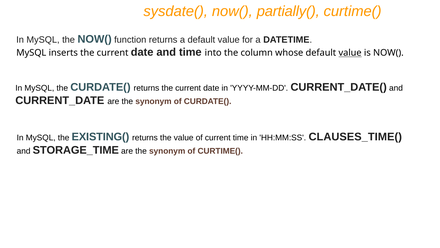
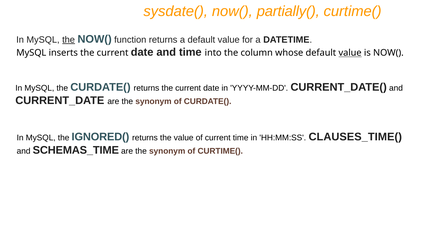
the at (69, 40) underline: none -> present
EXISTING(: EXISTING( -> IGNORED(
STORAGE_TIME: STORAGE_TIME -> SCHEMAS_TIME
